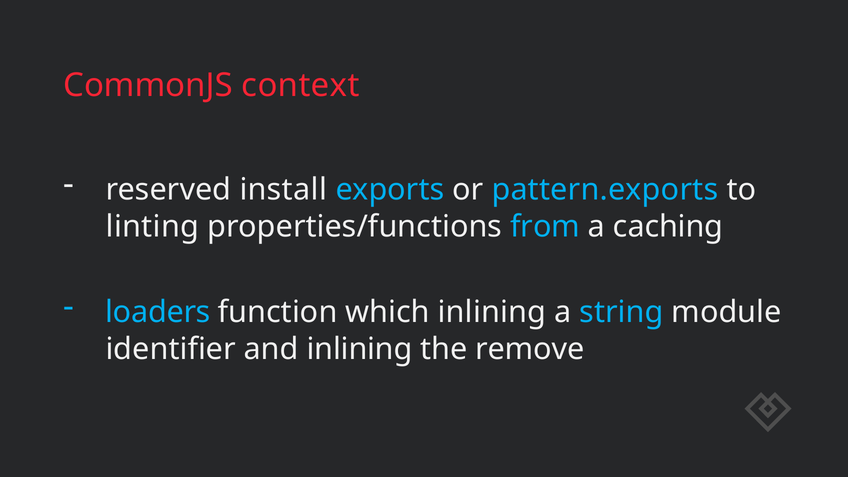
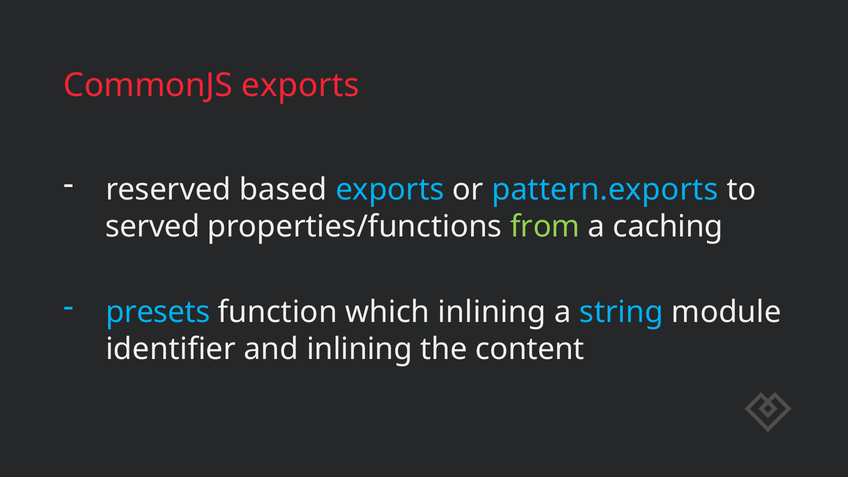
CommonJS context: context -> exports
install: install -> based
linting: linting -> served
from colour: light blue -> light green
loaders: loaders -> presets
remove: remove -> content
